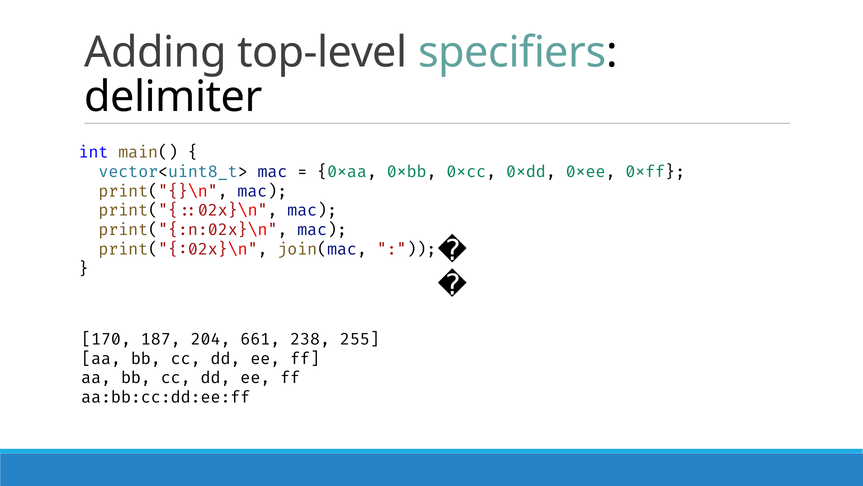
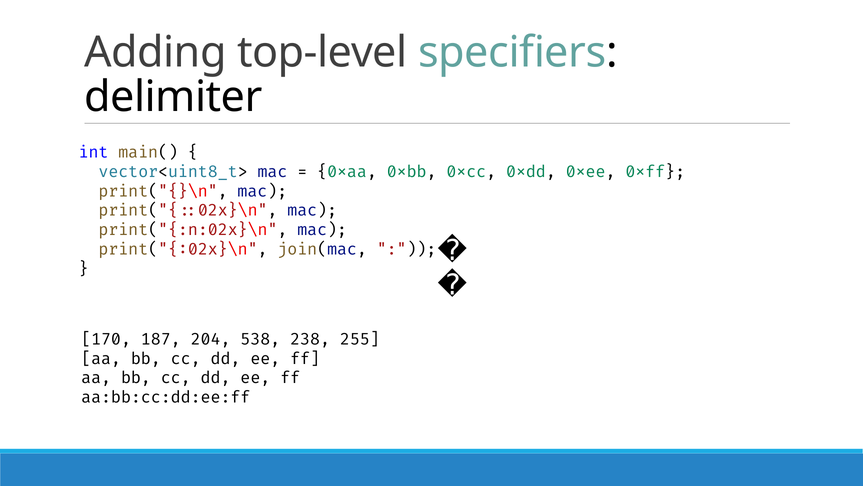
661: 661 -> 538
